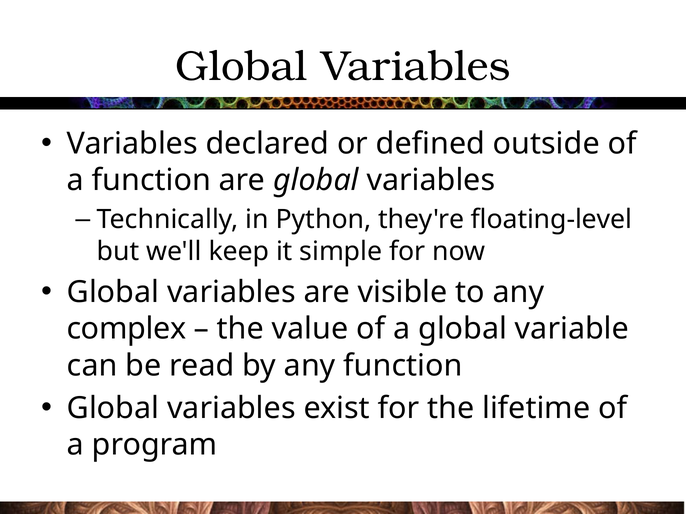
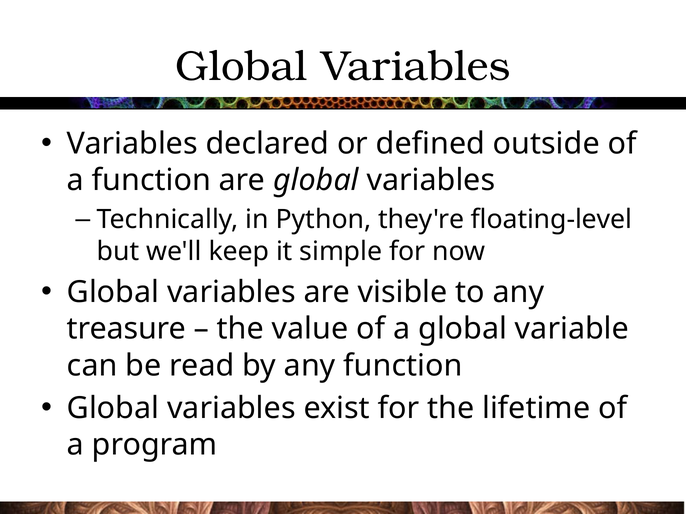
complex: complex -> treasure
